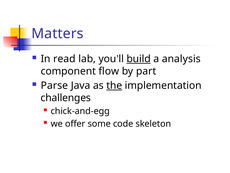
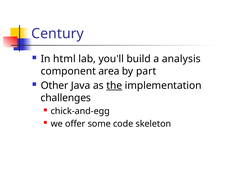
Matters: Matters -> Century
read: read -> html
build underline: present -> none
flow: flow -> area
Parse: Parse -> Other
